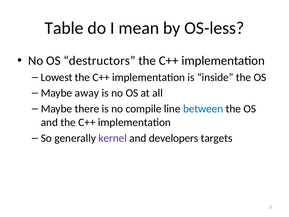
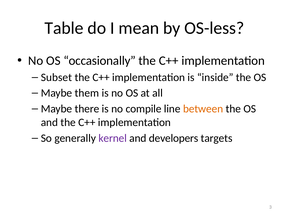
destructors: destructors -> occasionally
Lowest: Lowest -> Subset
away: away -> them
between colour: blue -> orange
